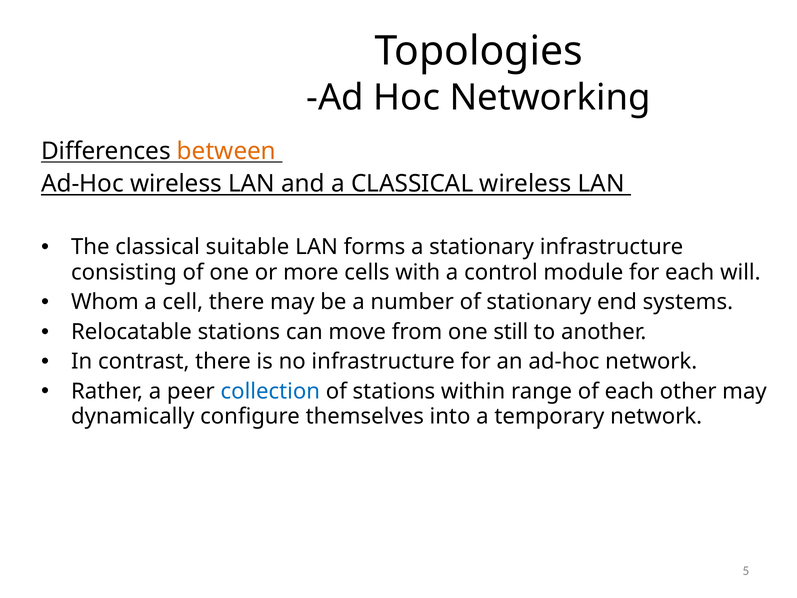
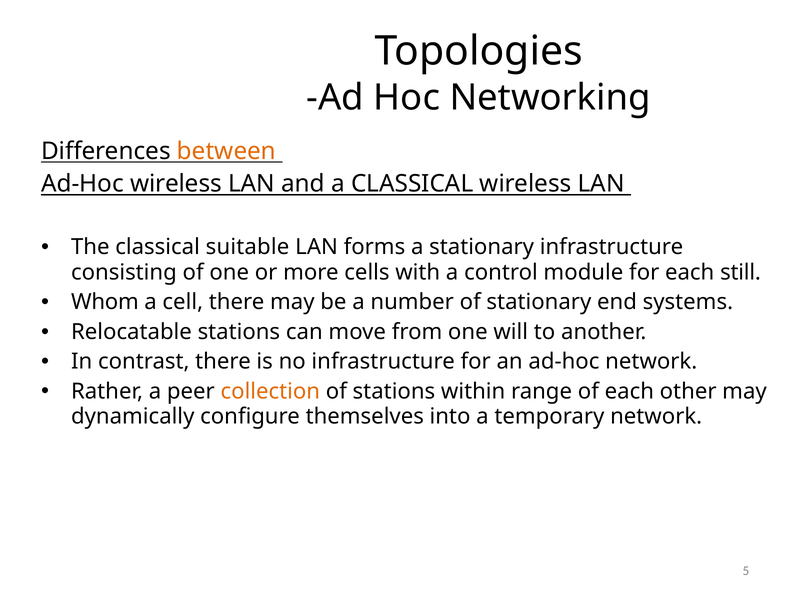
will: will -> still
still: still -> will
collection colour: blue -> orange
